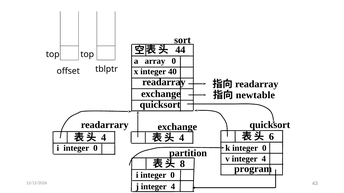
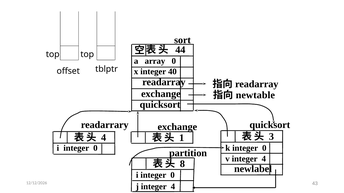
6: 6 -> 3
4 at (182, 138): 4 -> 1
program: program -> newlabel
